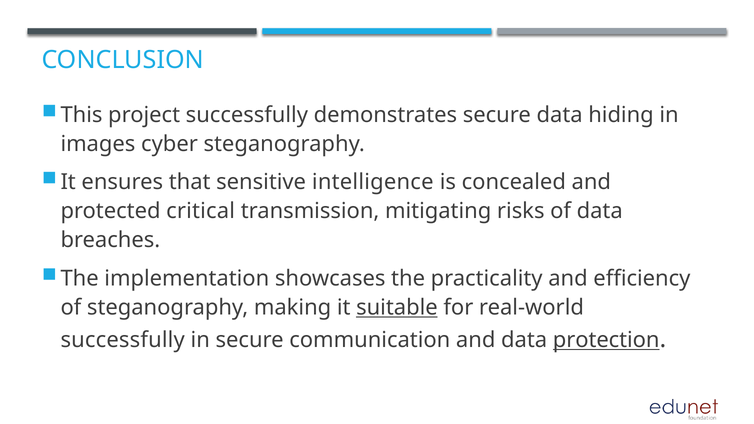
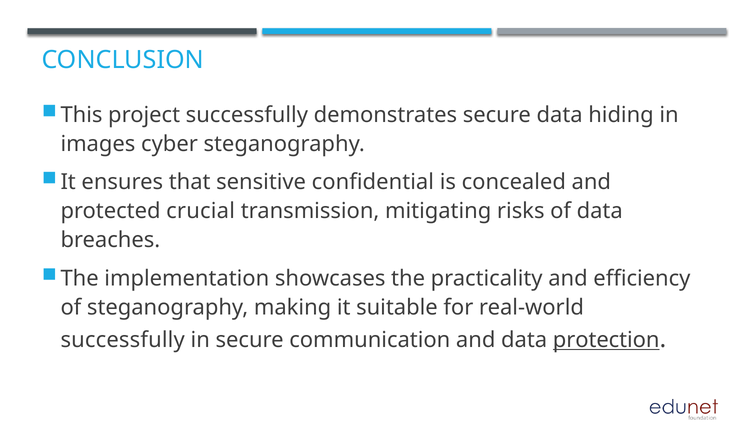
intelligence: intelligence -> confidential
critical: critical -> crucial
suitable underline: present -> none
